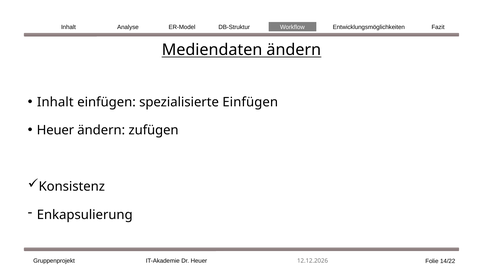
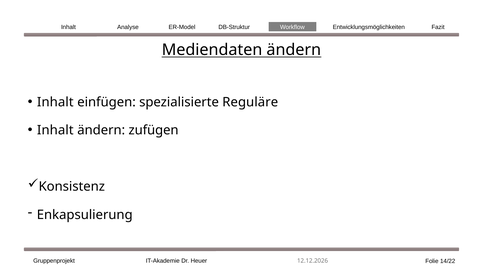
spezialisierte Einfügen: Einfügen -> Reguläre
Heuer at (55, 130): Heuer -> Inhalt
